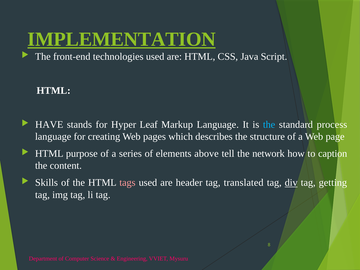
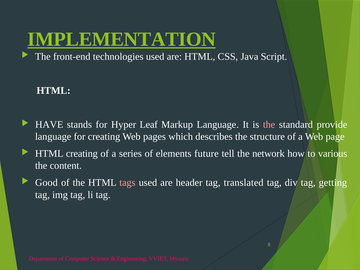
the at (269, 125) colour: light blue -> pink
process: process -> provide
HTML purpose: purpose -> creating
above: above -> future
caption: caption -> various
Skills: Skills -> Good
div underline: present -> none
